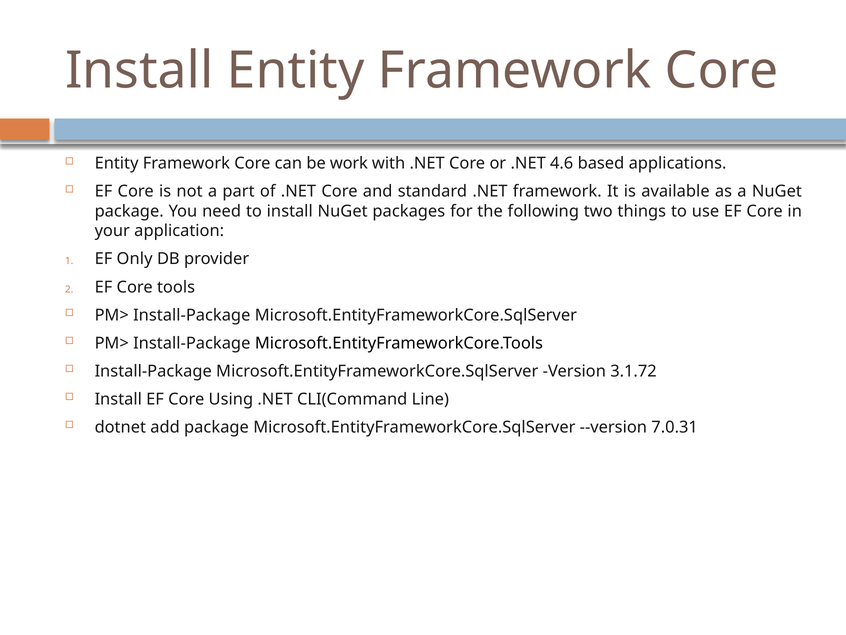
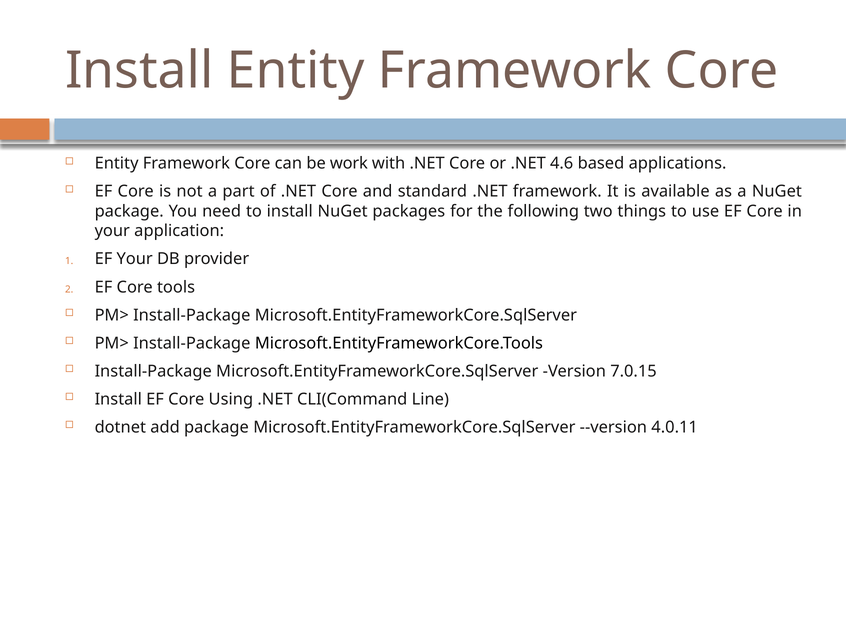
EF Only: Only -> Your
3.1.72: 3.1.72 -> 7.0.15
7.0.31: 7.0.31 -> 4.0.11
